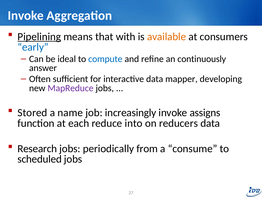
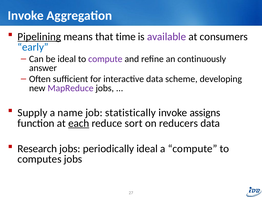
with: with -> time
available colour: orange -> purple
compute at (105, 59) colour: blue -> purple
mapper: mapper -> scheme
Stored: Stored -> Supply
increasingly: increasingly -> statistically
each underline: none -> present
into: into -> sort
periodically from: from -> ideal
a consume: consume -> compute
scheduled: scheduled -> computes
